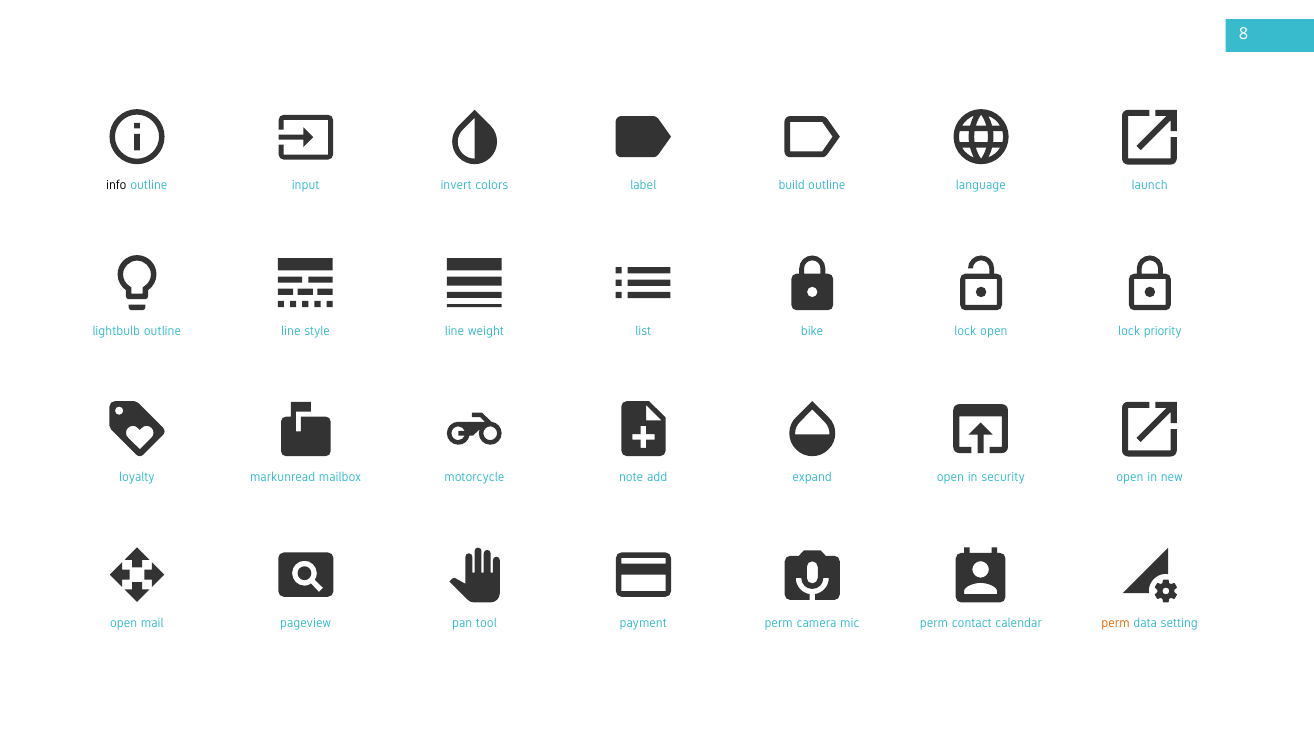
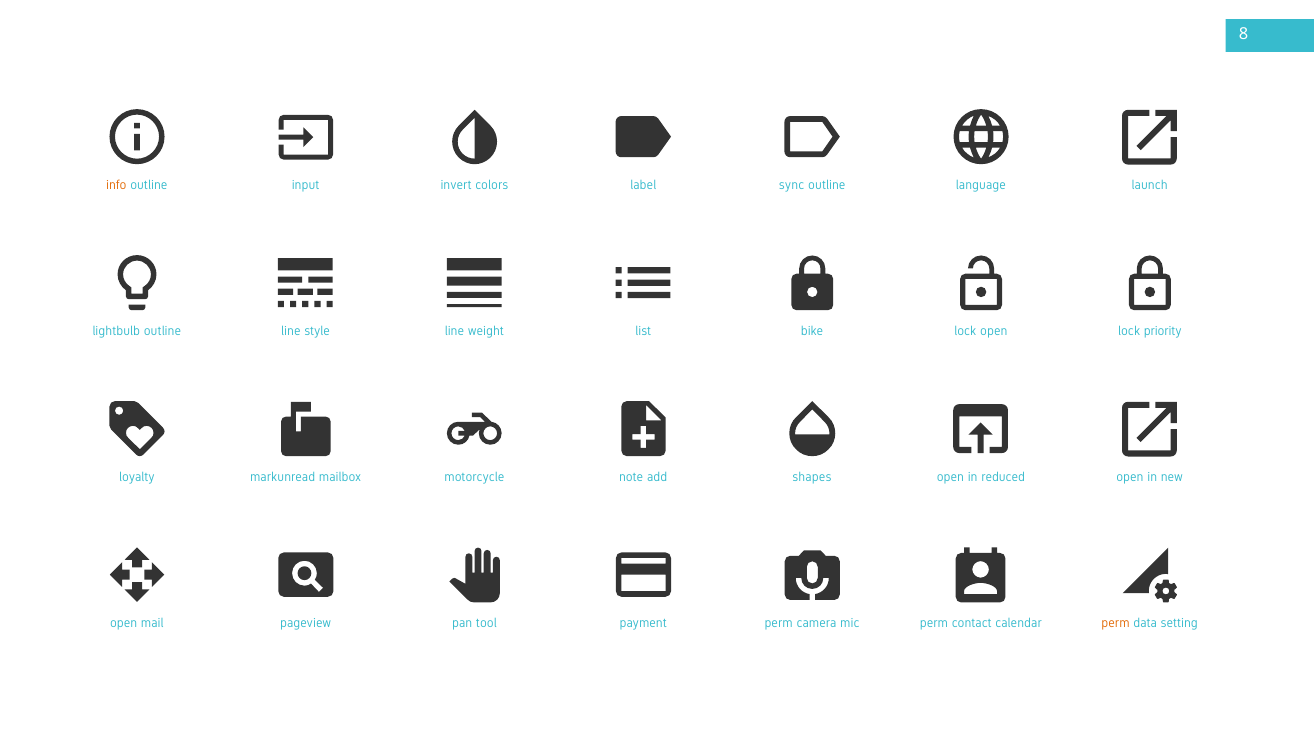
info colour: black -> orange
build: build -> sync
expand: expand -> shapes
security: security -> reduced
